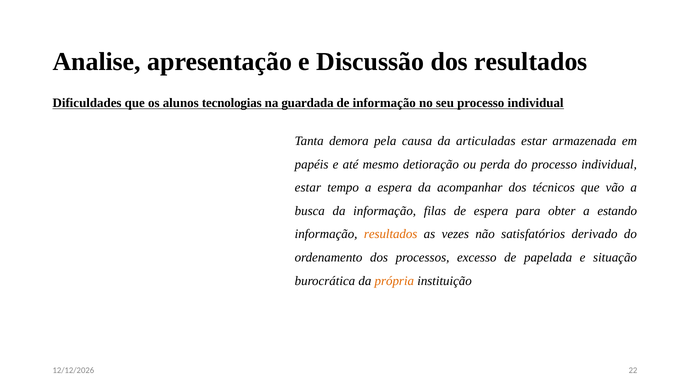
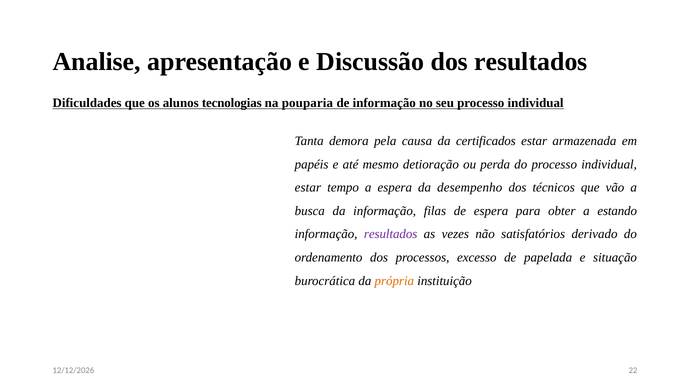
guardada: guardada -> pouparia
articuladas: articuladas -> certificados
acompanhar: acompanhar -> desempenho
resultados at (391, 234) colour: orange -> purple
